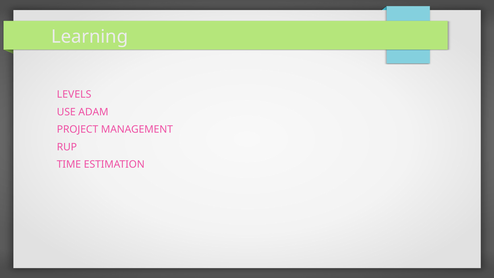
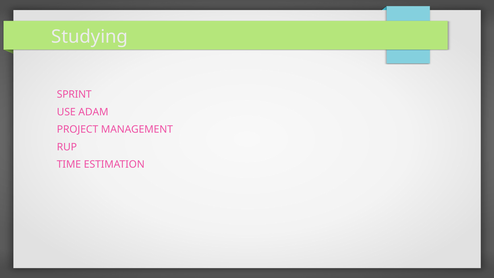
Learning: Learning -> Studying
LEVELS: LEVELS -> SPRINT
